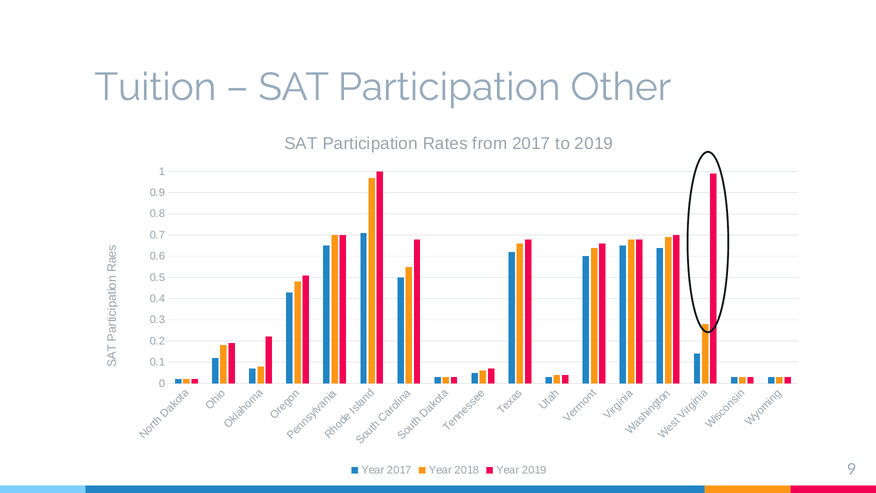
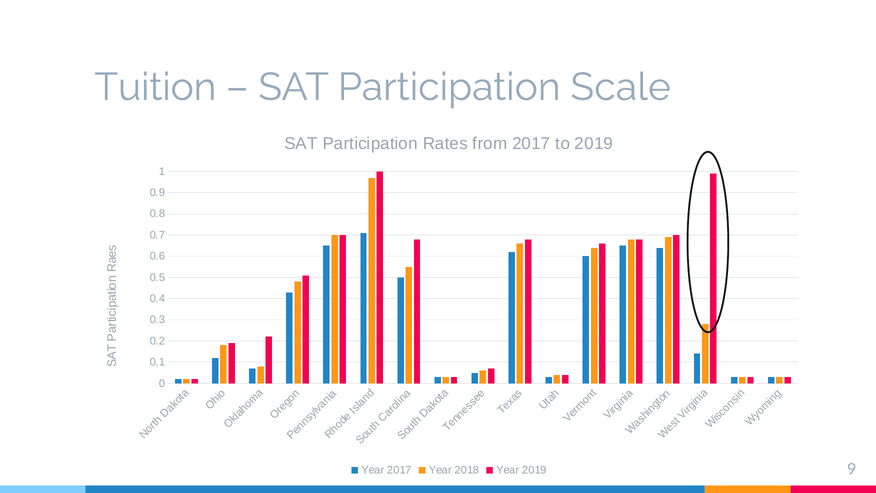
Other: Other -> Scale
